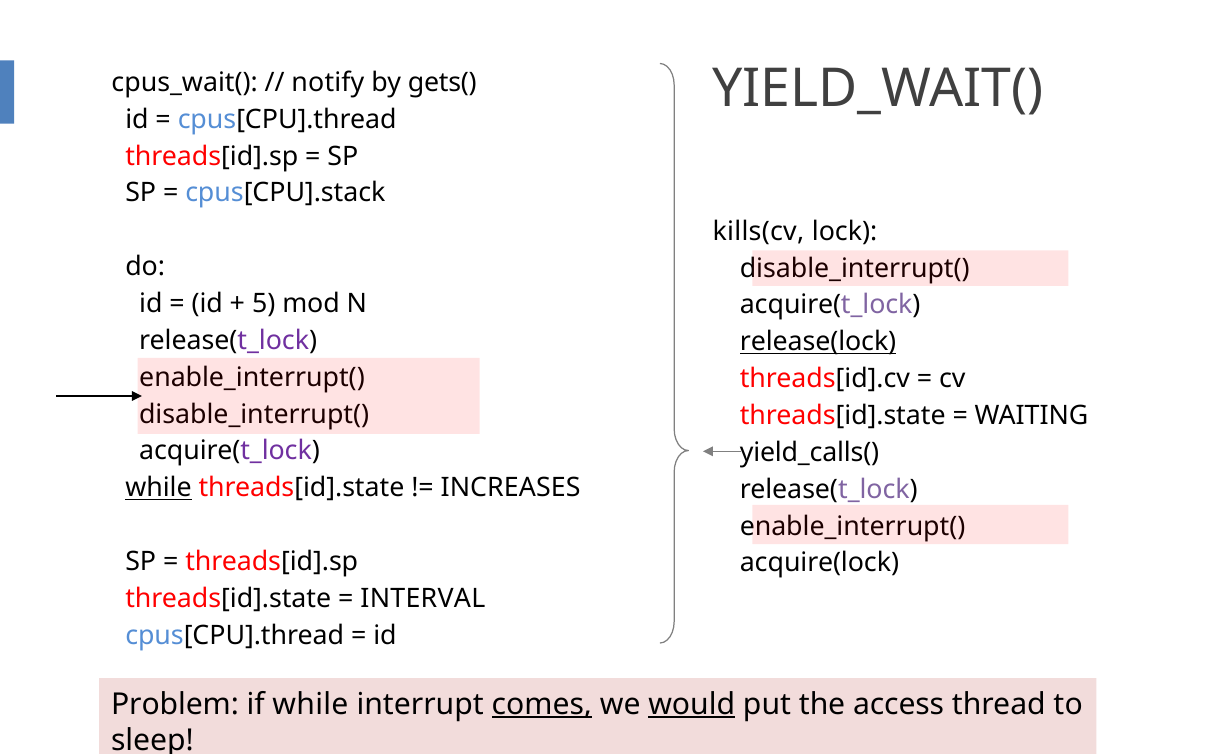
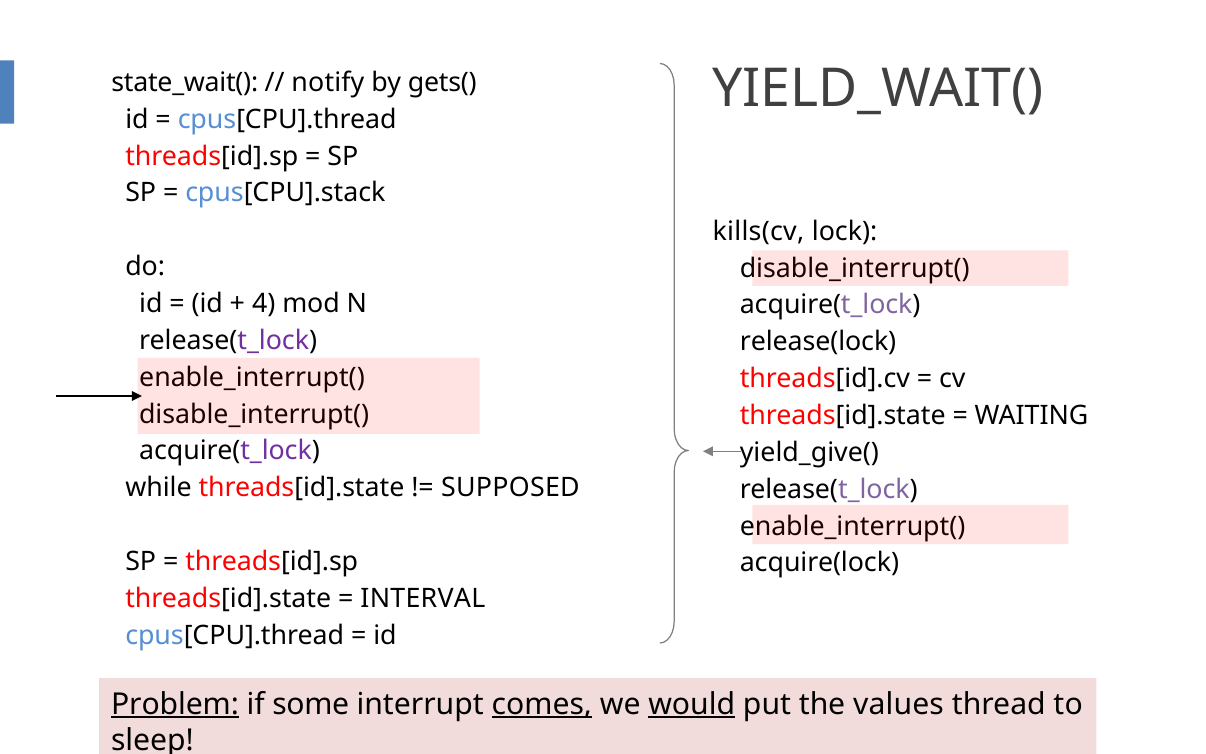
cpus_wait(: cpus_wait( -> state_wait(
5: 5 -> 4
release(lock underline: present -> none
yield_calls(: yield_calls( -> yield_give(
while at (159, 488) underline: present -> none
INCREASES: INCREASES -> SUPPOSED
Problem underline: none -> present
if while: while -> some
access: access -> values
